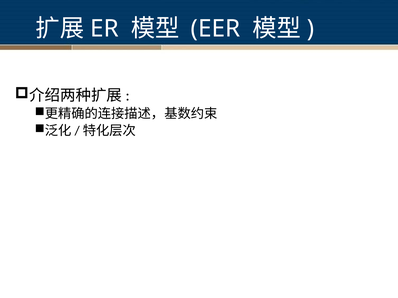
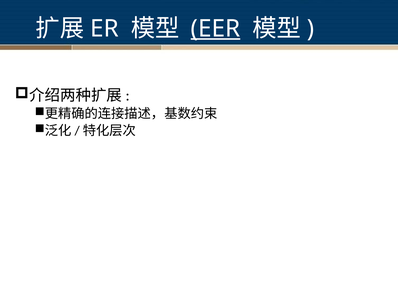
EER underline: none -> present
